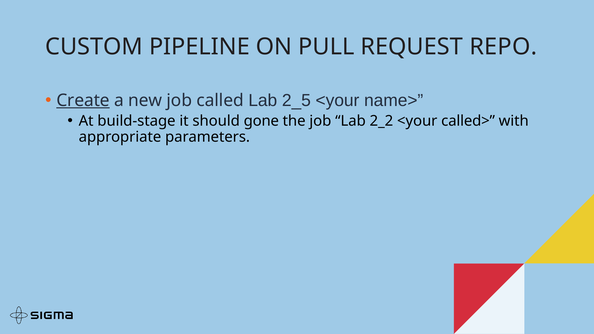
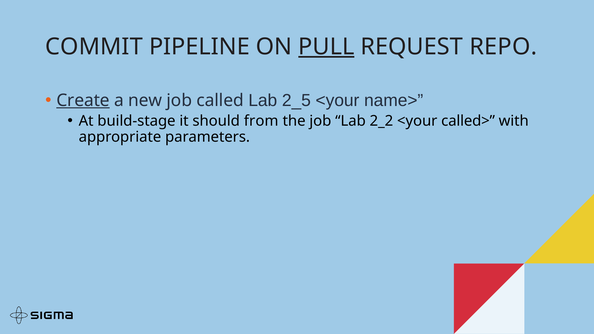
CUSTOM: CUSTOM -> COMMIT
PULL underline: none -> present
gone: gone -> from
